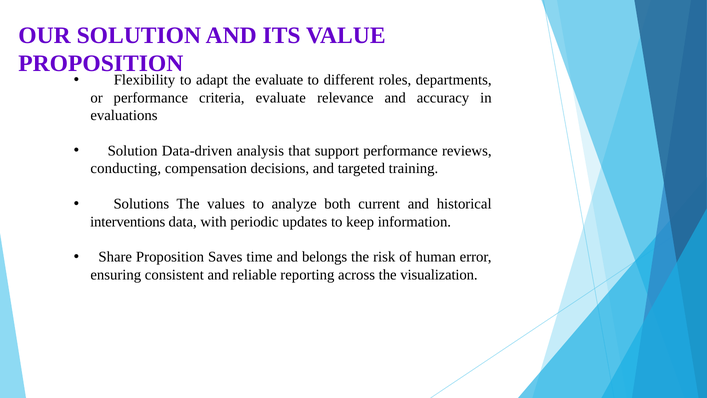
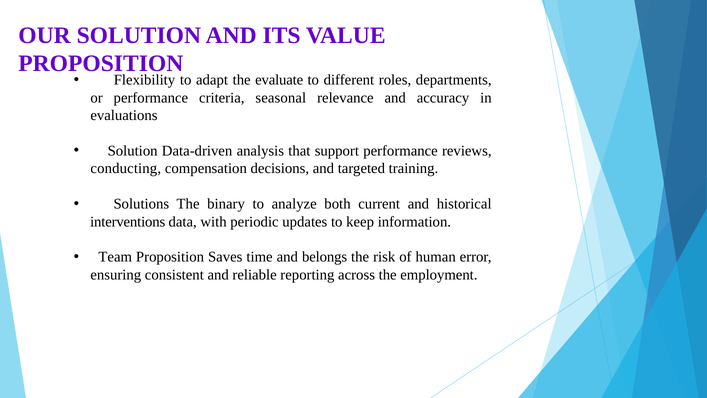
criteria evaluate: evaluate -> seasonal
values: values -> binary
Share: Share -> Team
visualization: visualization -> employment
